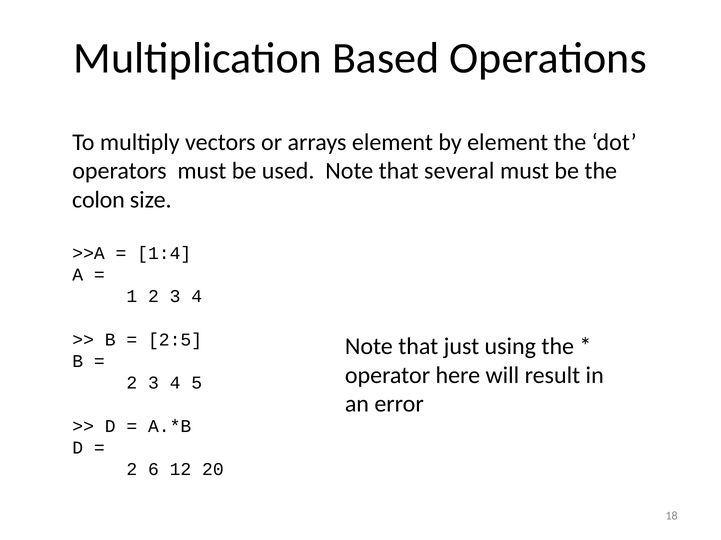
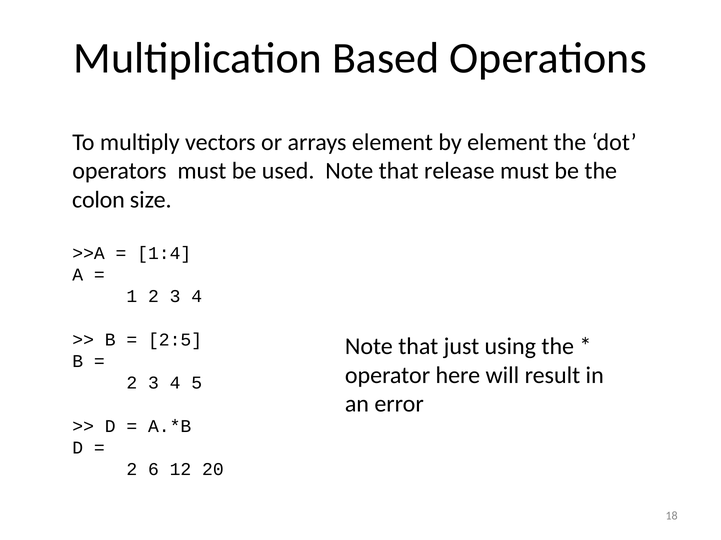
several: several -> release
